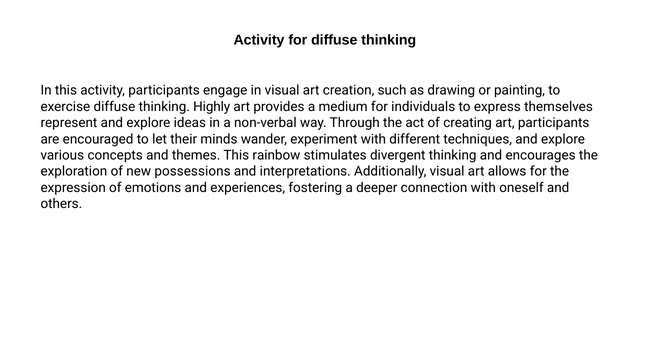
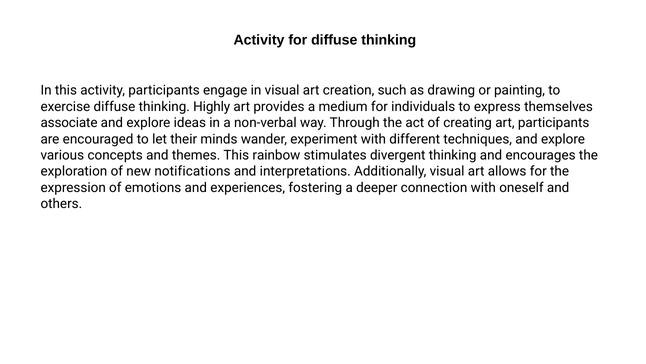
represent: represent -> associate
possessions: possessions -> notifications
